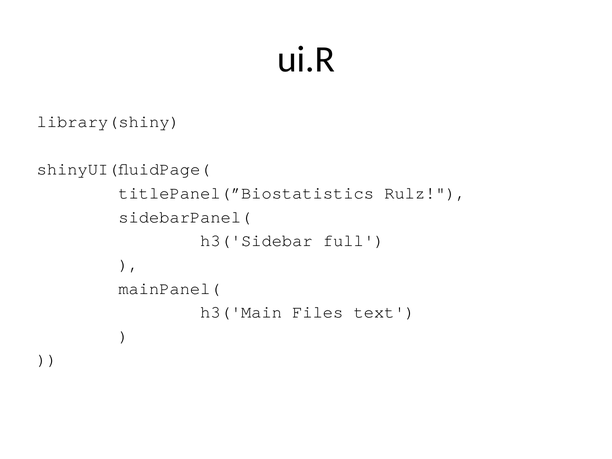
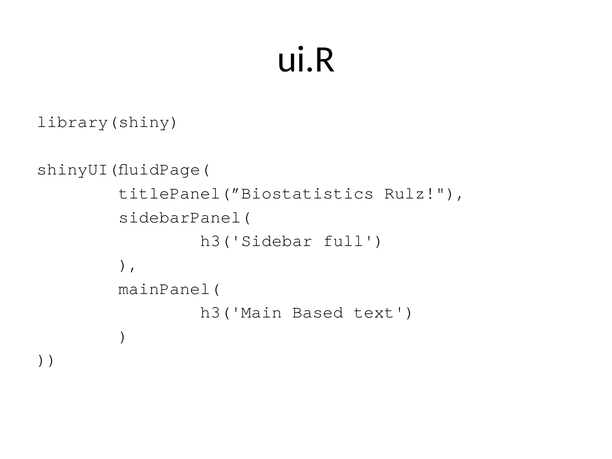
Files: Files -> Based
